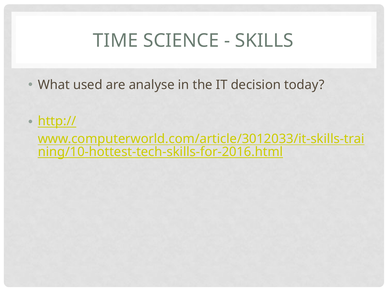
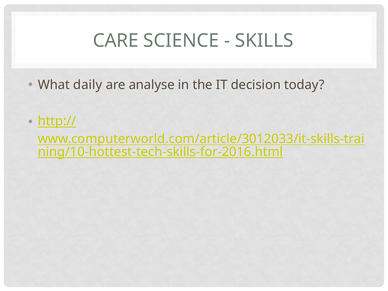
TIME: TIME -> CARE
used: used -> daily
